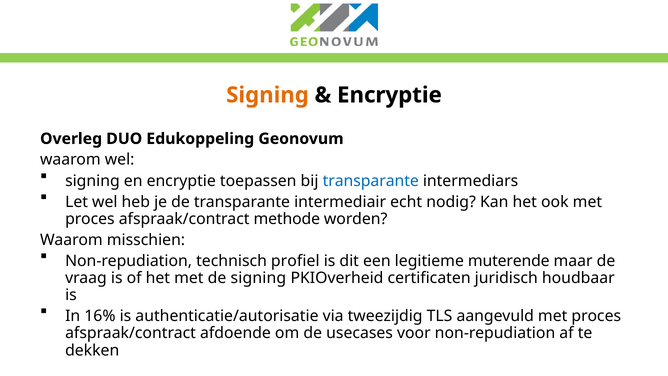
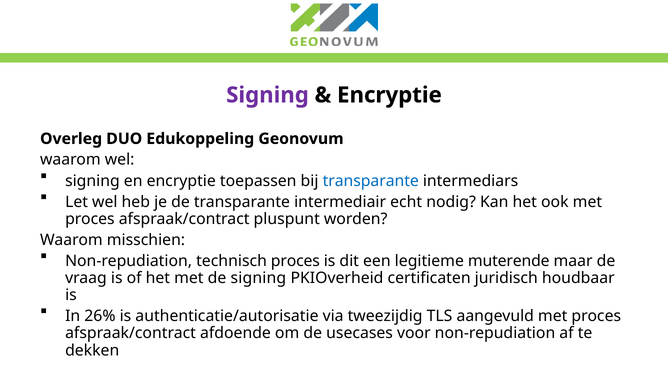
Signing at (267, 95) colour: orange -> purple
methode: methode -> pluspunt
technisch profiel: profiel -> proces
16%: 16% -> 26%
